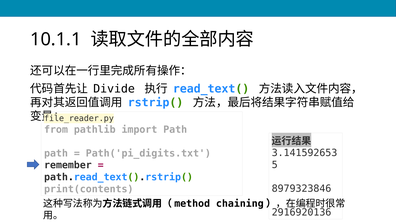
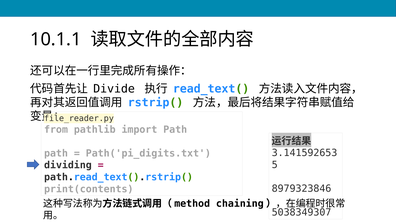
remember: remember -> dividing
2916920136: 2916920136 -> 5038349307
